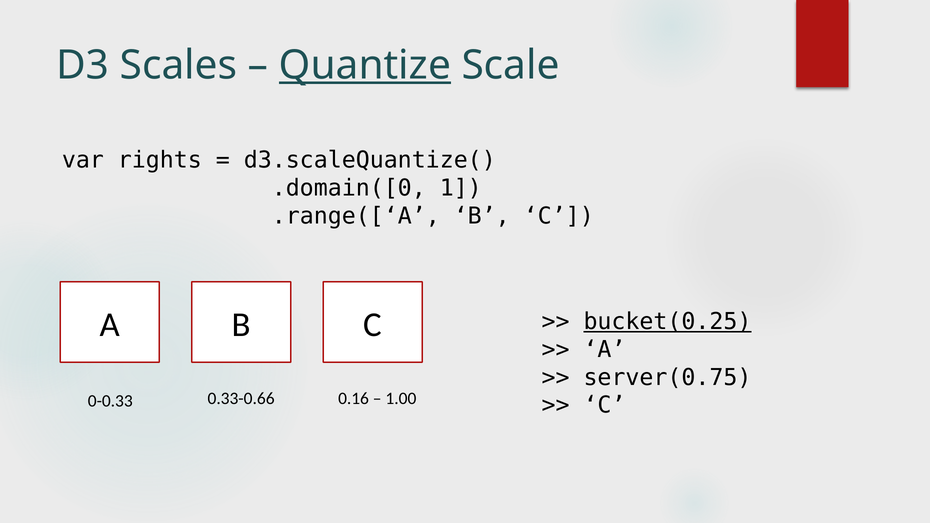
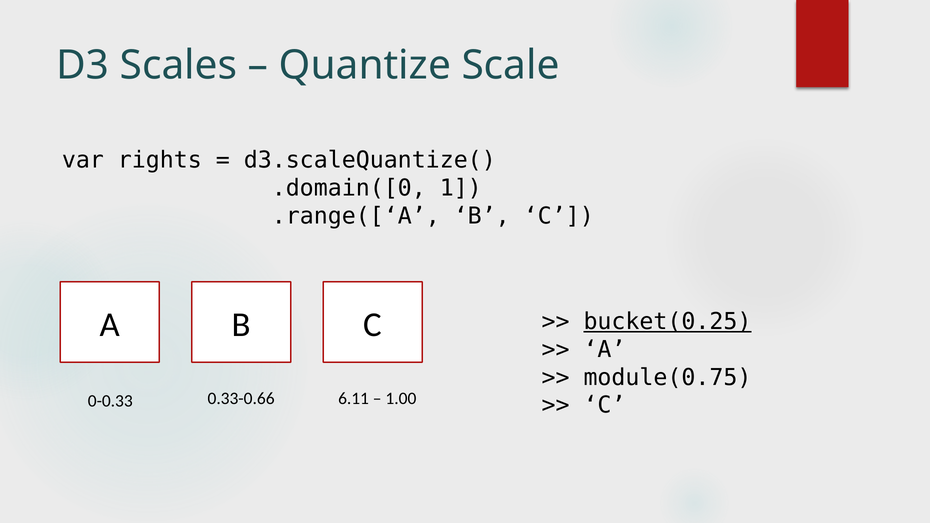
Quantize underline: present -> none
server(0.75: server(0.75 -> module(0.75
0.16: 0.16 -> 6.11
